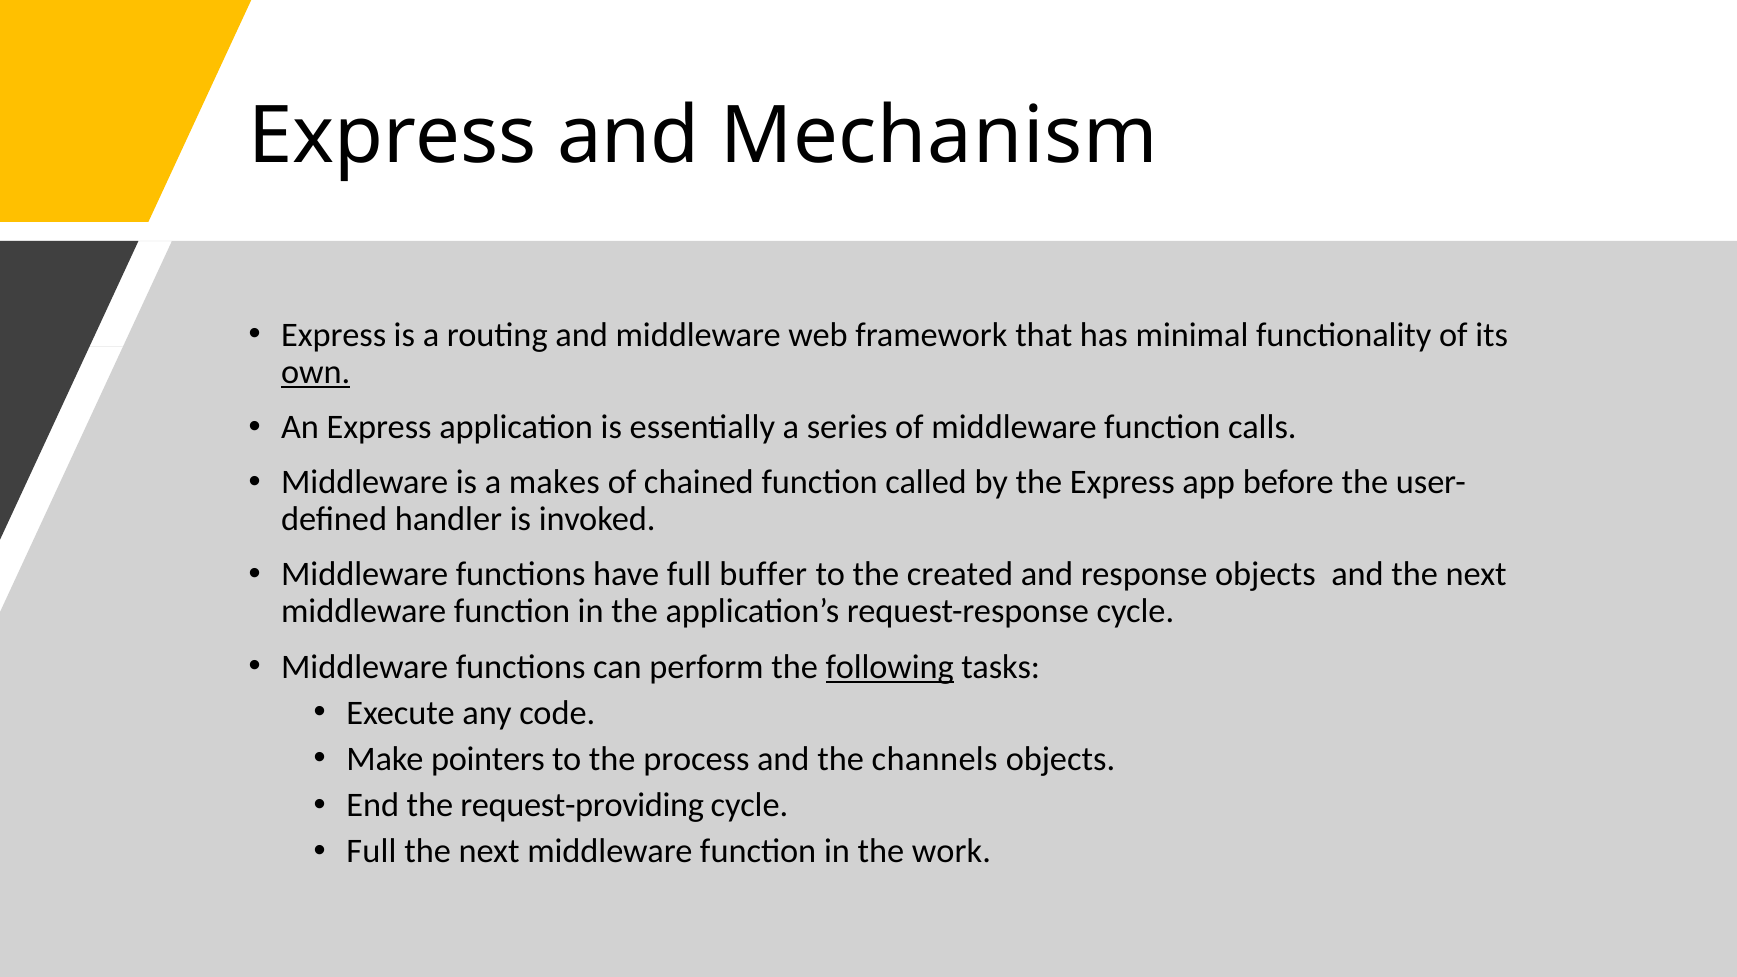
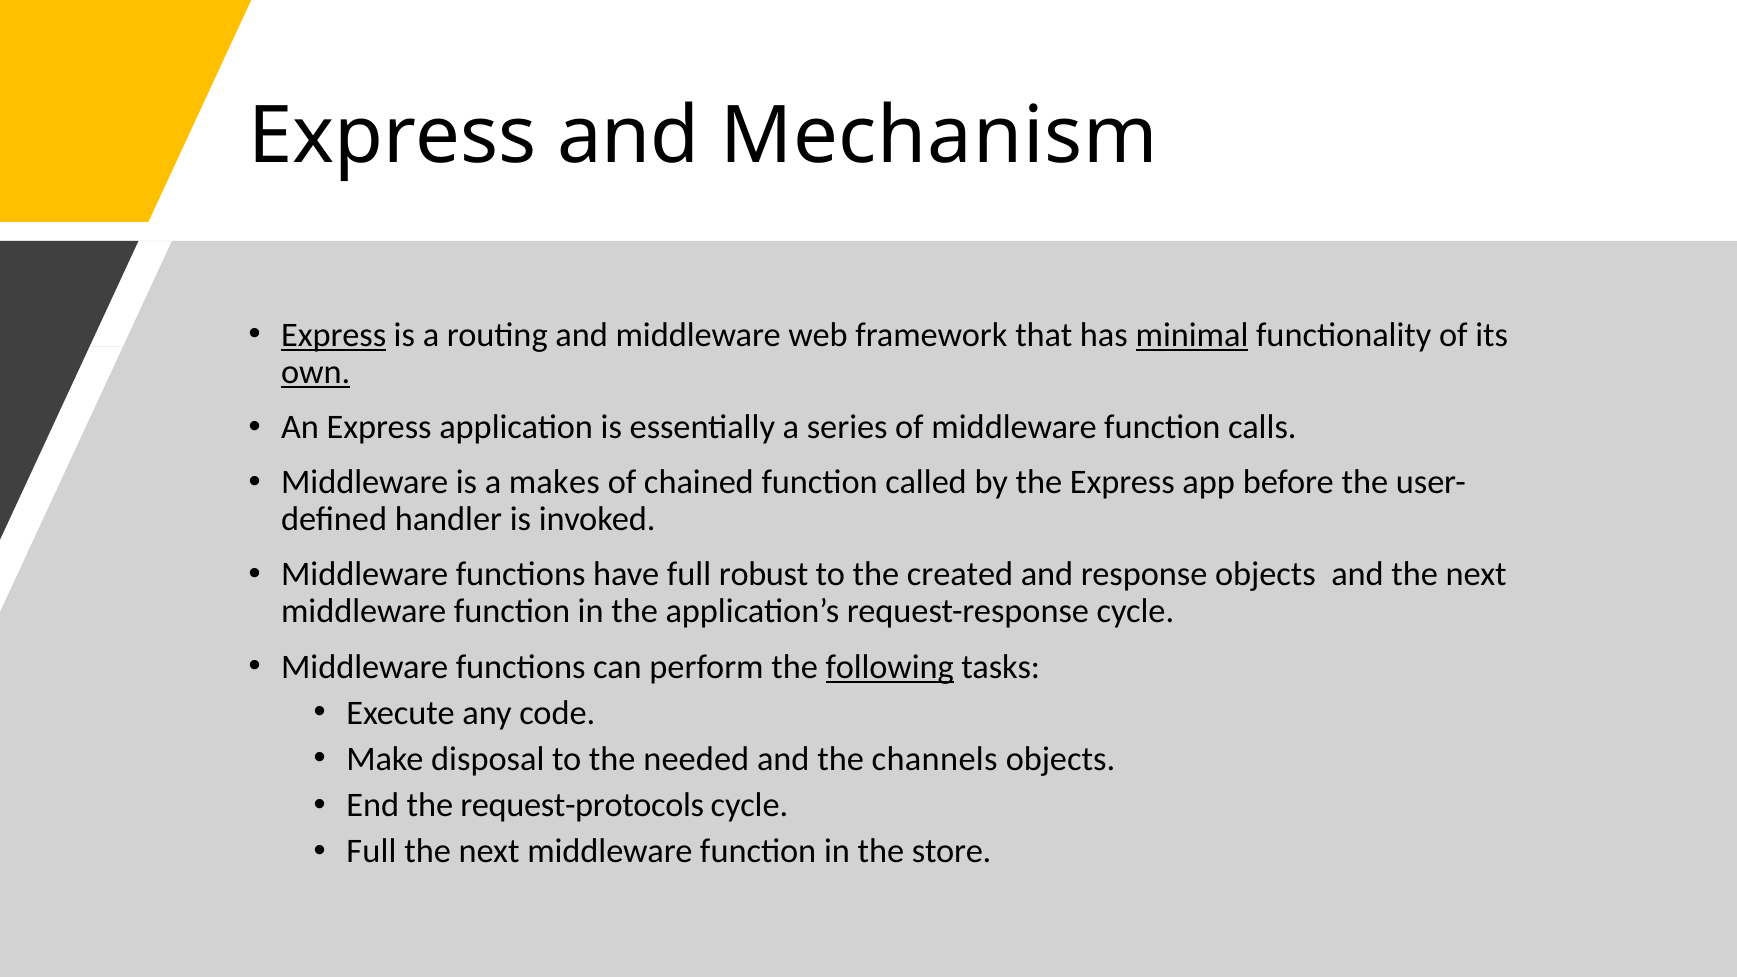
Express at (334, 335) underline: none -> present
minimal underline: none -> present
buffer: buffer -> robust
pointers: pointers -> disposal
process: process -> needed
request-providing: request-providing -> request-protocols
work: work -> store
